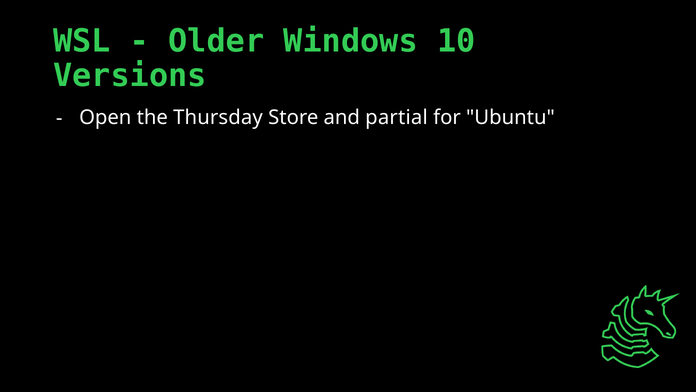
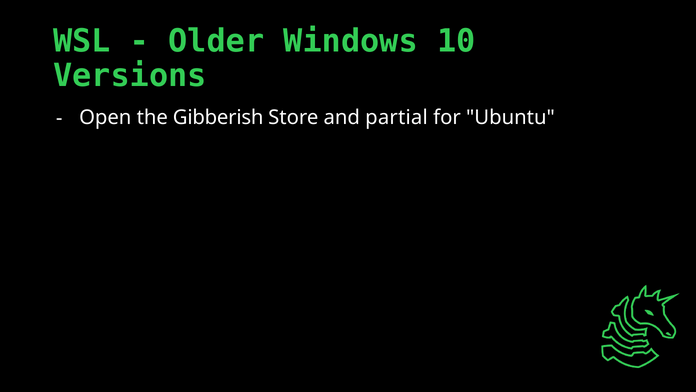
Thursday: Thursday -> Gibberish
